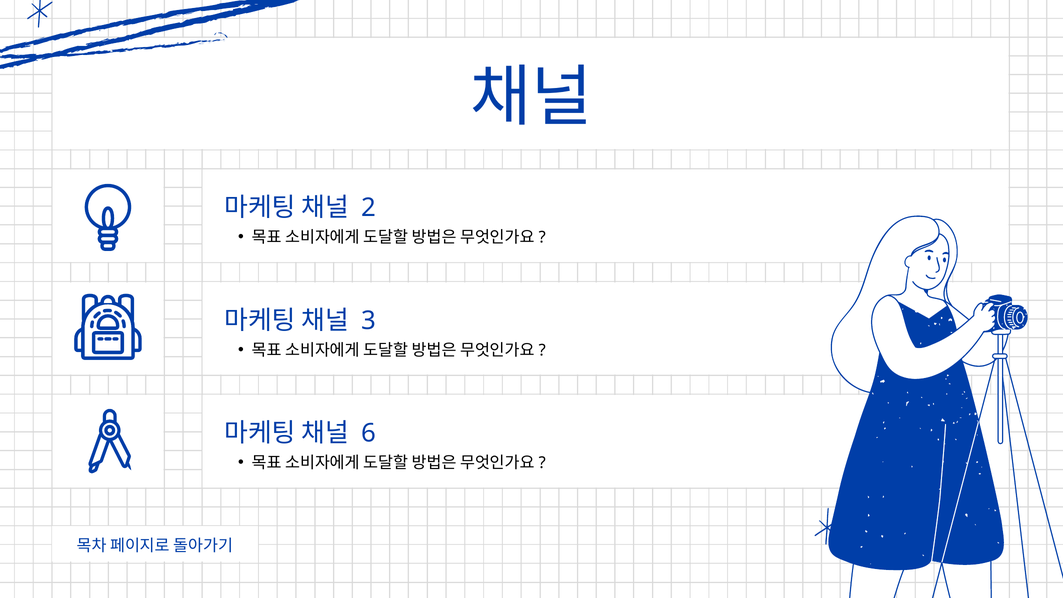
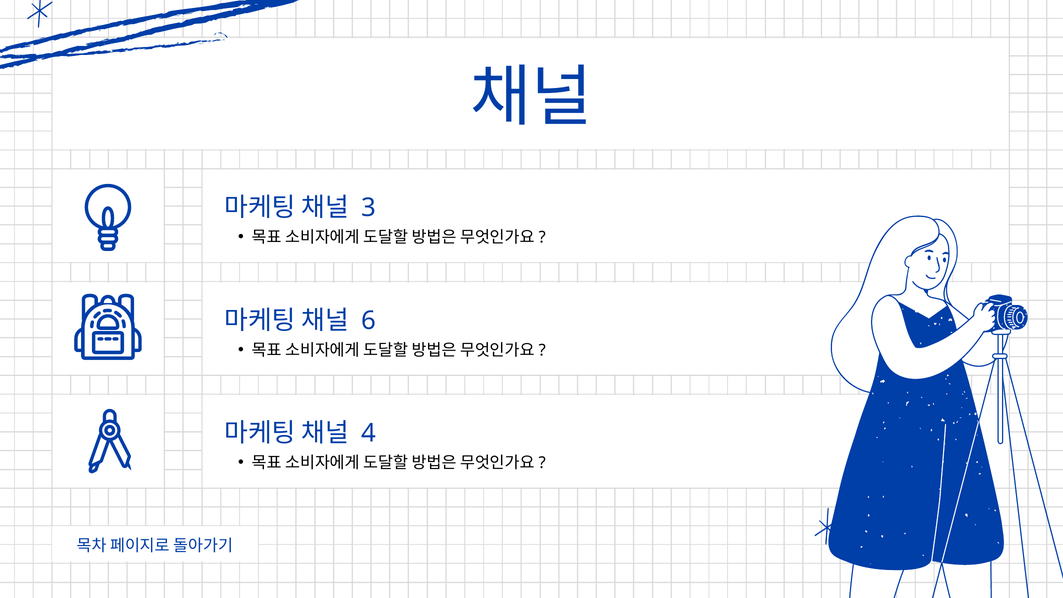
2: 2 -> 3
3: 3 -> 6
6: 6 -> 4
